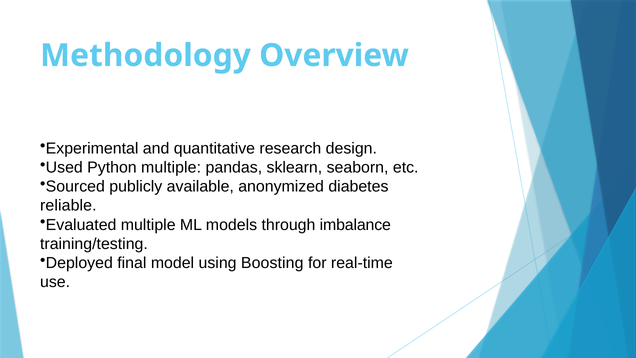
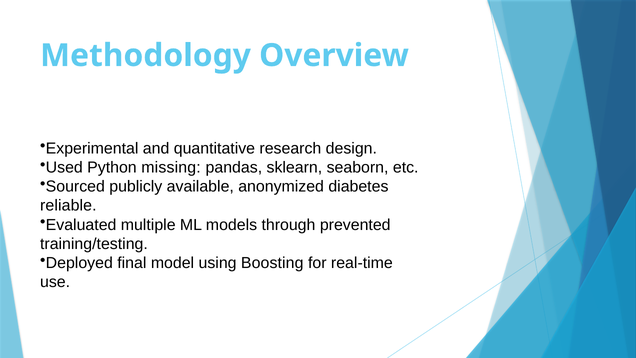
Python multiple: multiple -> missing
imbalance: imbalance -> prevented
